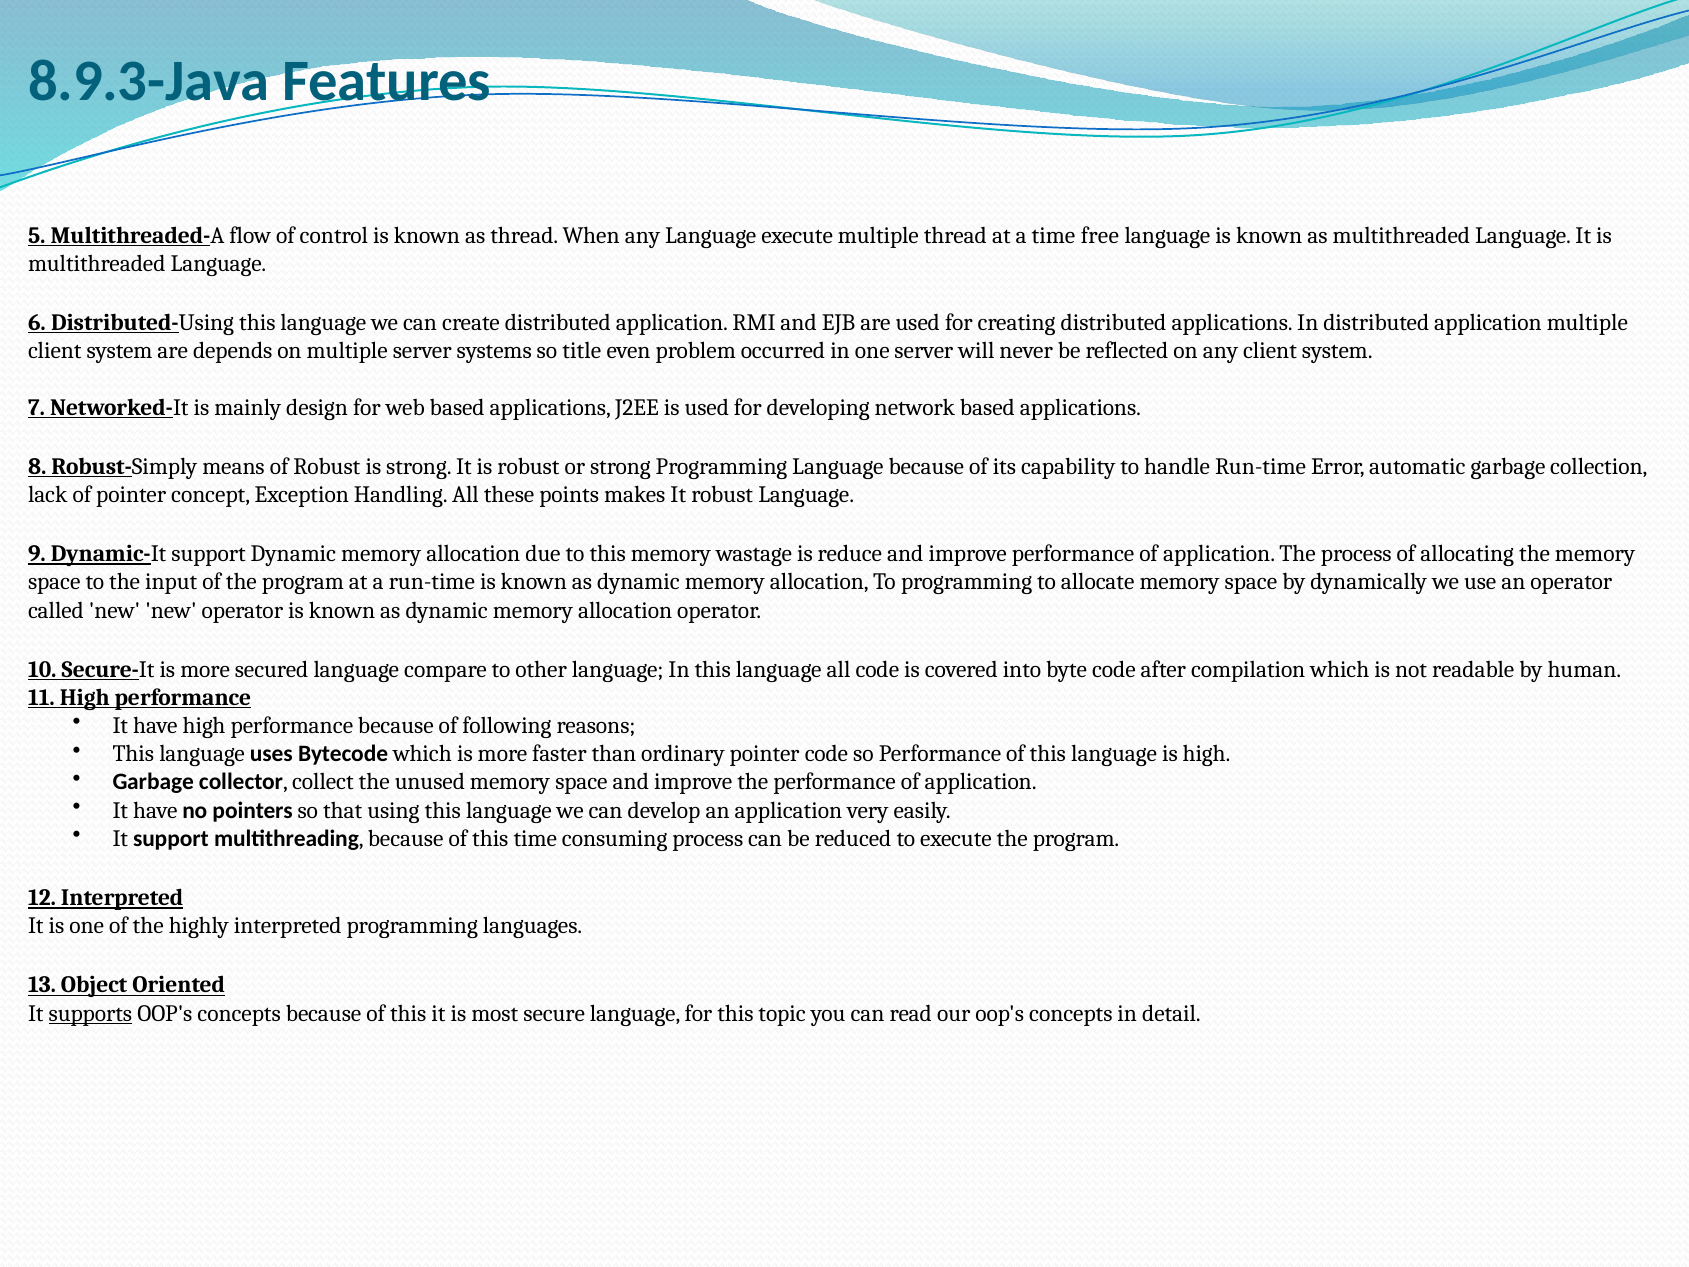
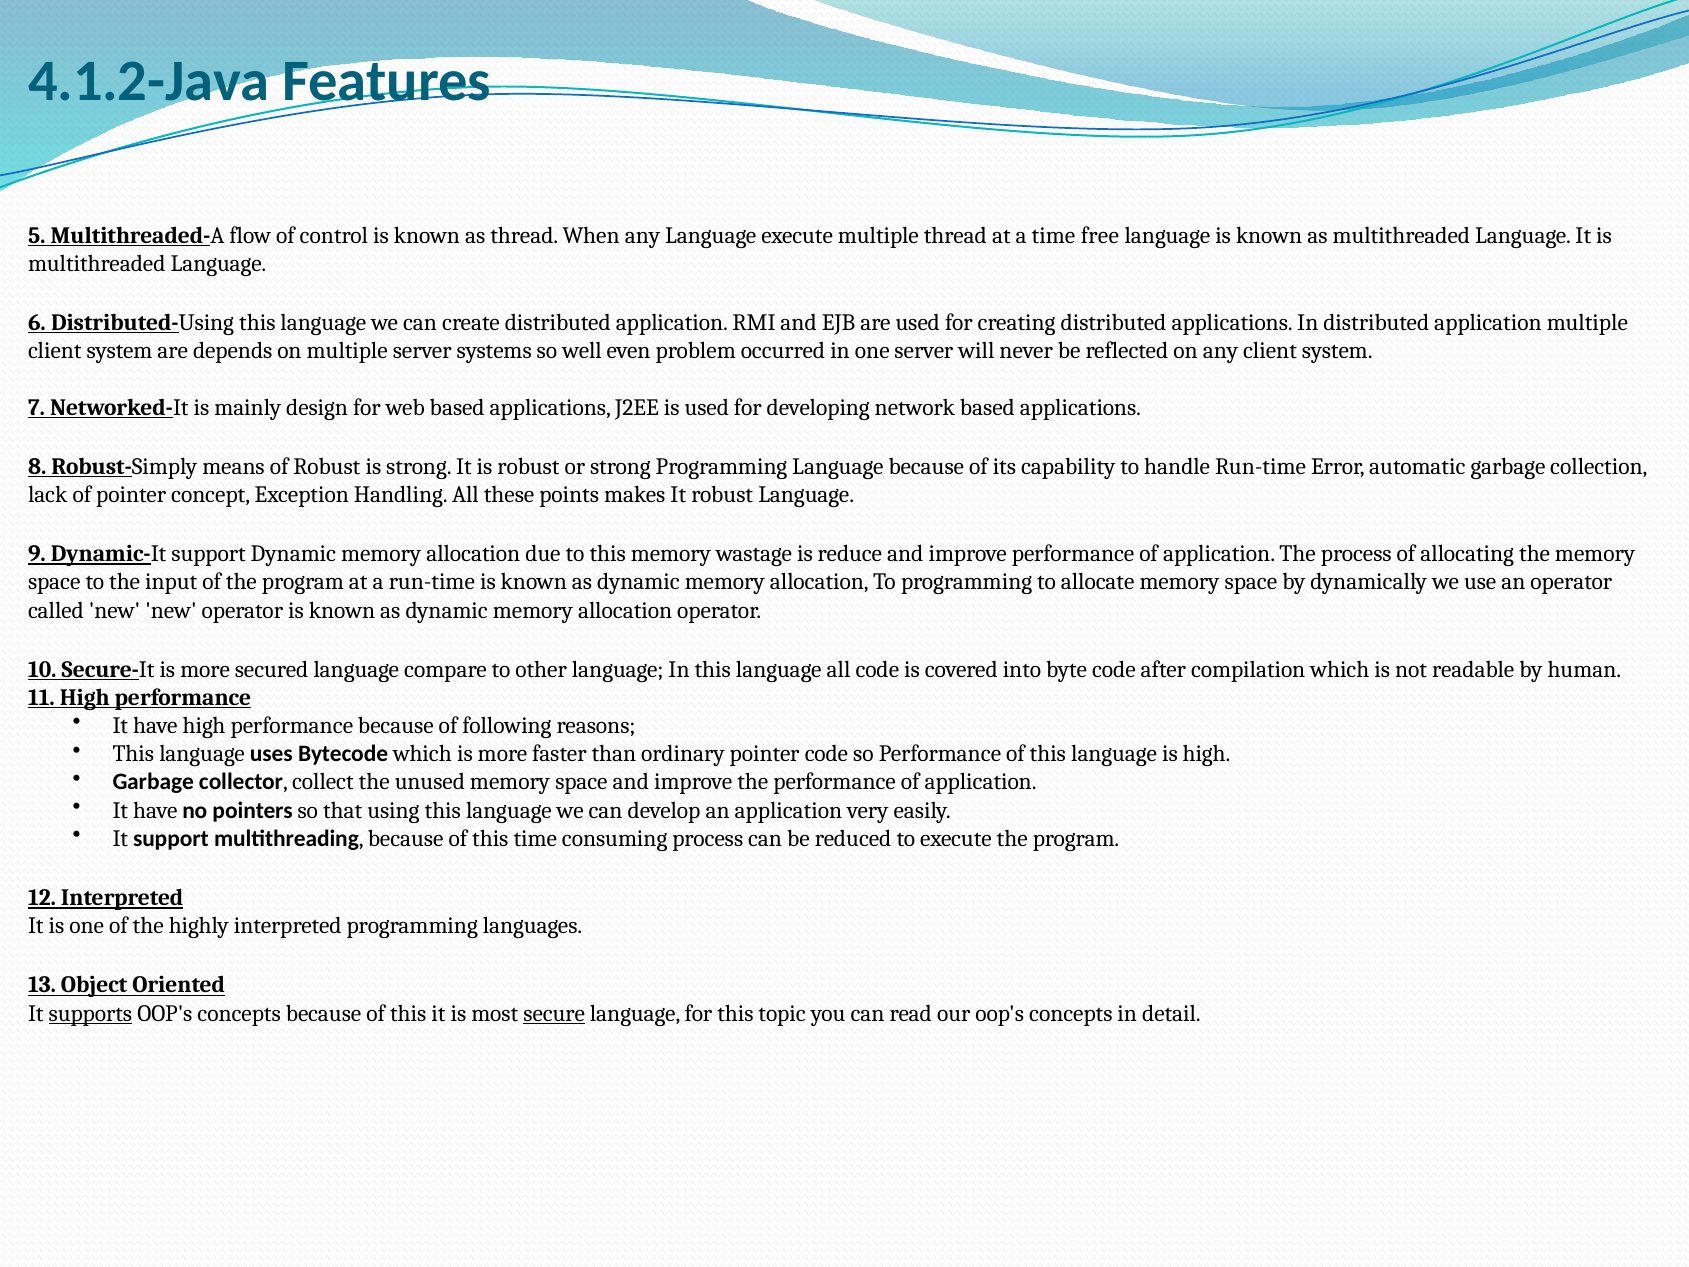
8.9.3-Java: 8.9.3-Java -> 4.1.2-Java
title: title -> well
secure underline: none -> present
